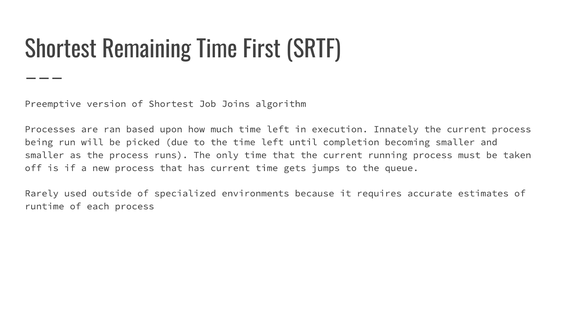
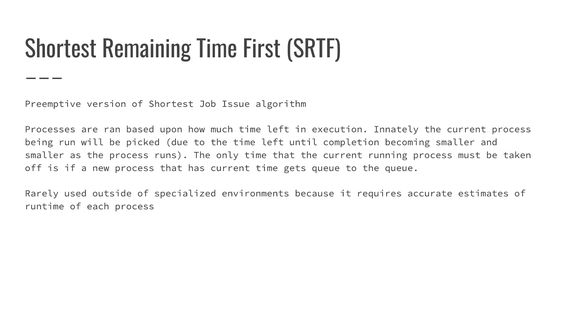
Joins: Joins -> Issue
gets jumps: jumps -> queue
